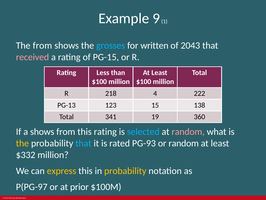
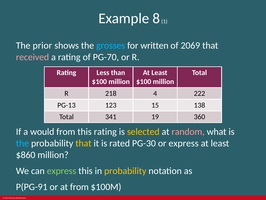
9: 9 -> 8
The from: from -> prior
2043: 2043 -> 2069
PG-15: PG-15 -> PG-70
a shows: shows -> would
selected colour: light blue -> yellow
the at (22, 143) colour: yellow -> light blue
that at (83, 143) colour: light blue -> yellow
PG-93: PG-93 -> PG-30
or random: random -> express
$332: $332 -> $860
express at (62, 170) colour: yellow -> light green
P(PG-97: P(PG-97 -> P(PG-91
at prior: prior -> from
